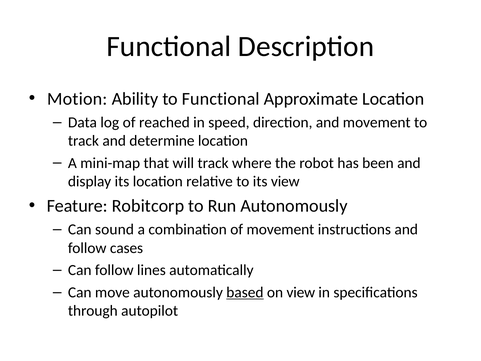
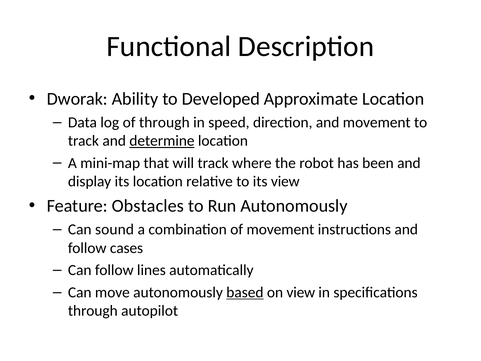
Motion: Motion -> Dworak
to Functional: Functional -> Developed
of reached: reached -> through
determine underline: none -> present
Robitcorp: Robitcorp -> Obstacles
